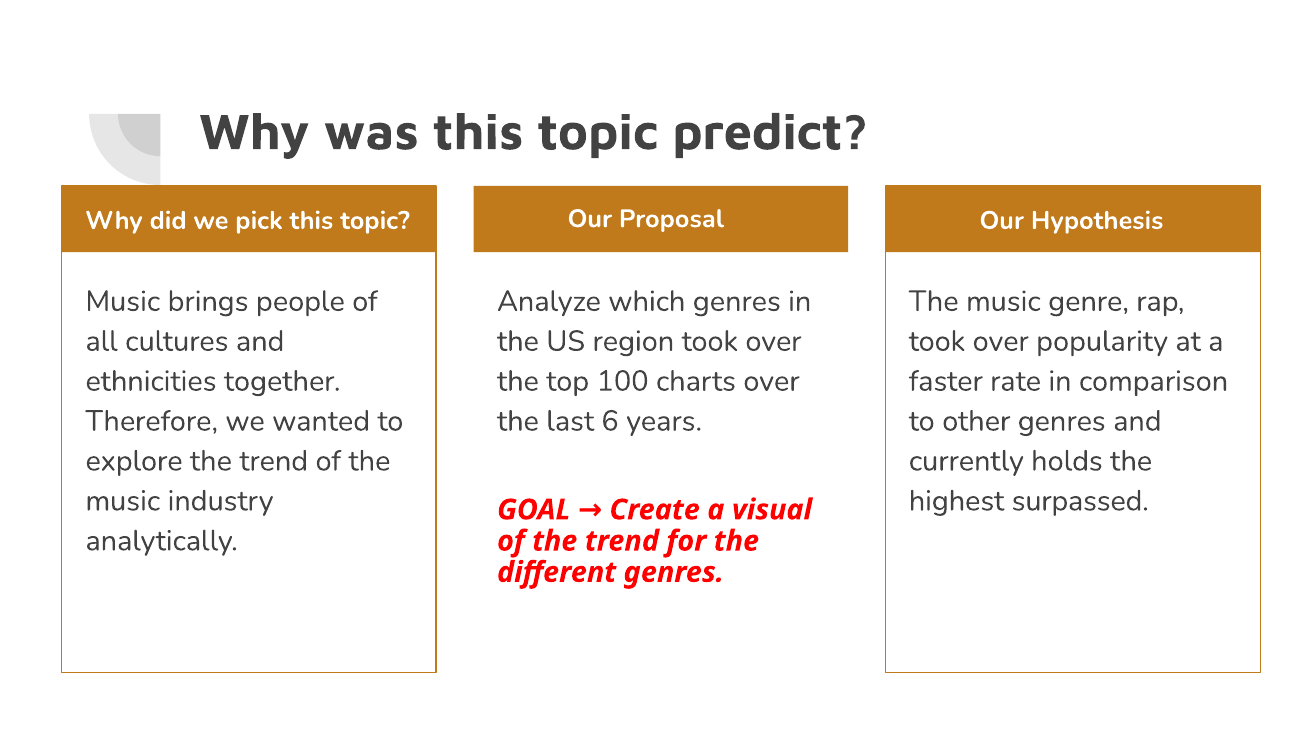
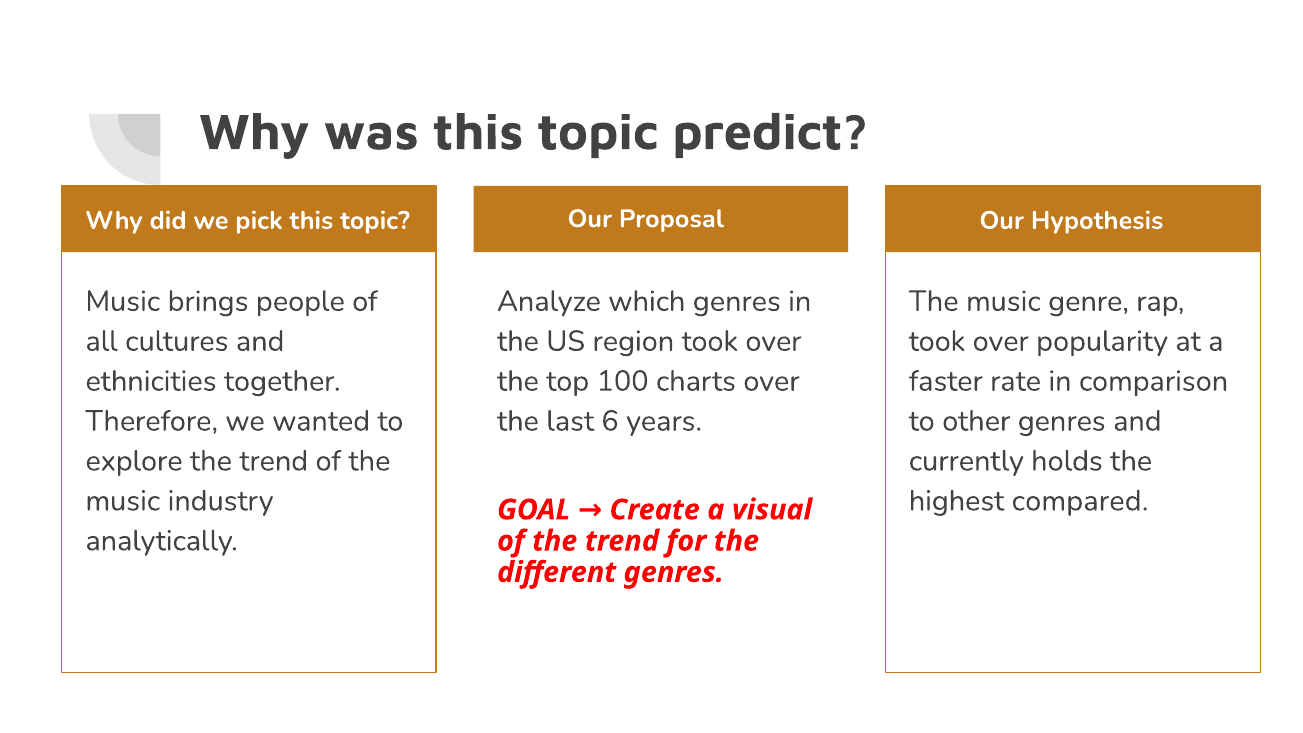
surpassed: surpassed -> compared
